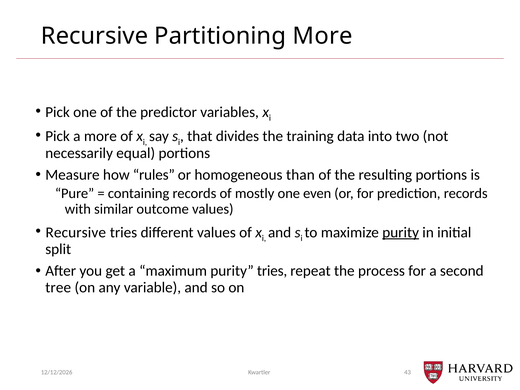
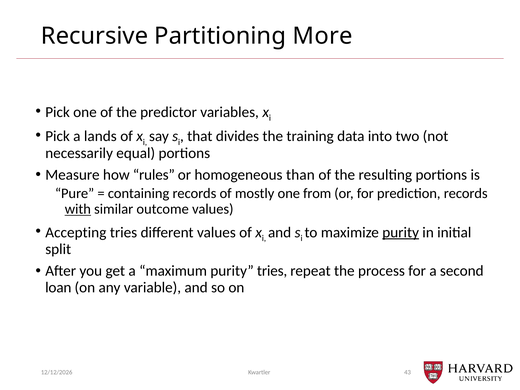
a more: more -> lands
even: even -> from
with underline: none -> present
Recursive at (76, 232): Recursive -> Accepting
tree: tree -> loan
